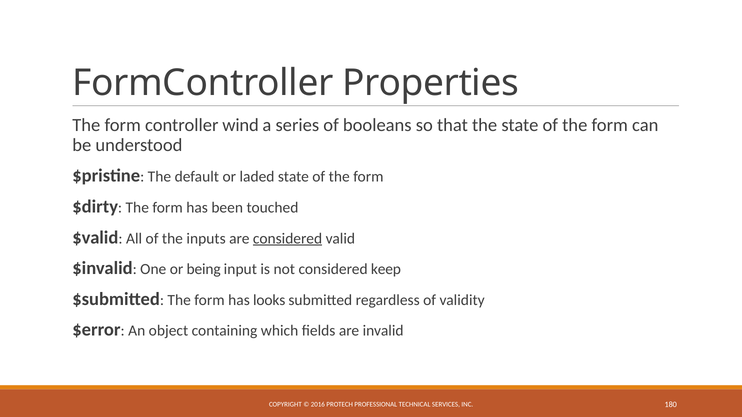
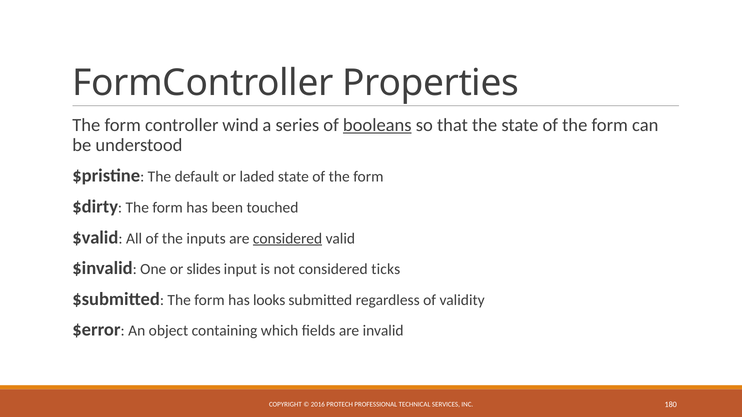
booleans underline: none -> present
being: being -> slides
keep: keep -> ticks
